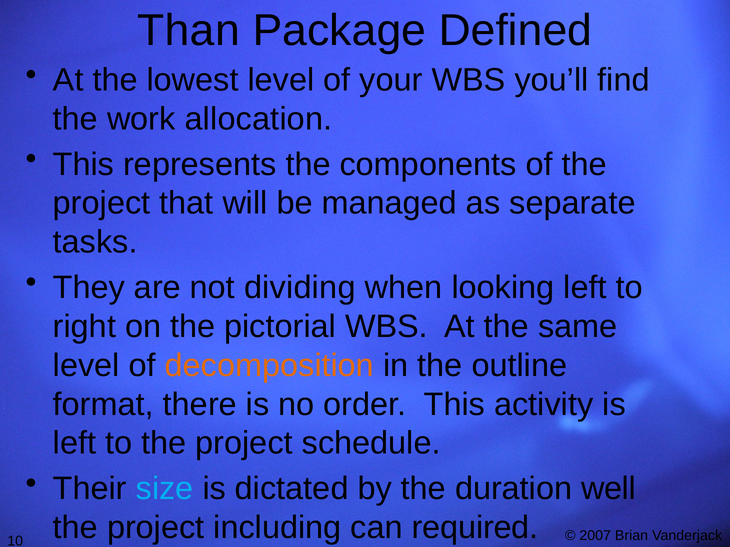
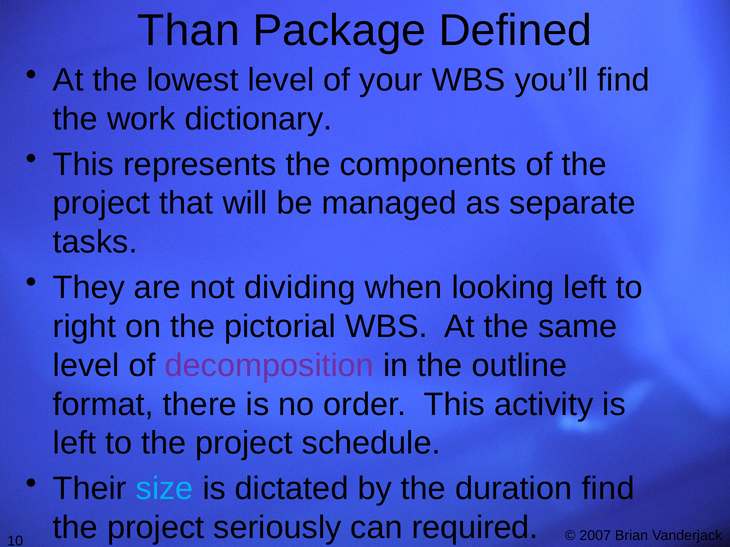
allocation: allocation -> dictionary
decomposition colour: orange -> purple
duration well: well -> find
including: including -> seriously
